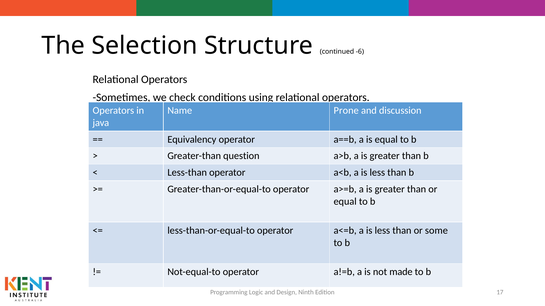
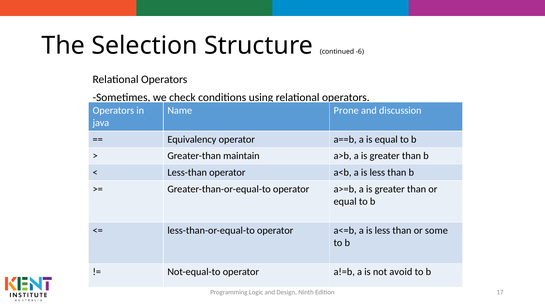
question: question -> maintain
made: made -> avoid
